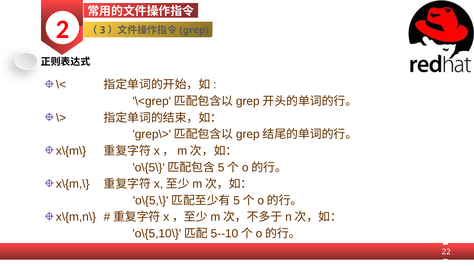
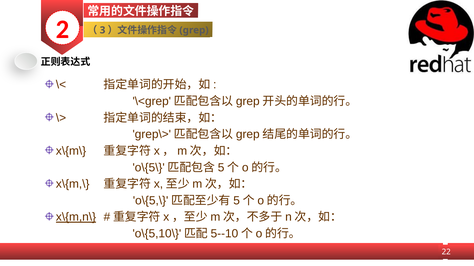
x\{m,n\ underline: none -> present
